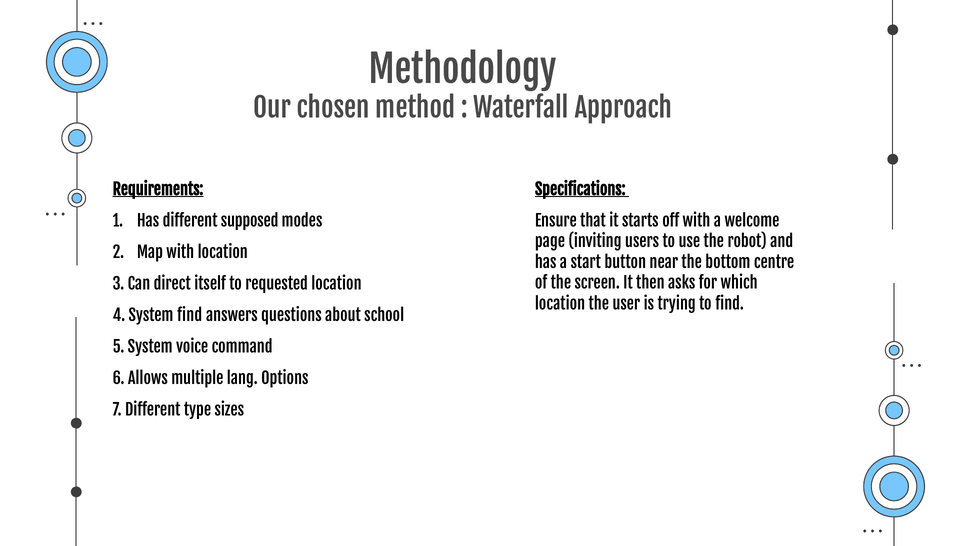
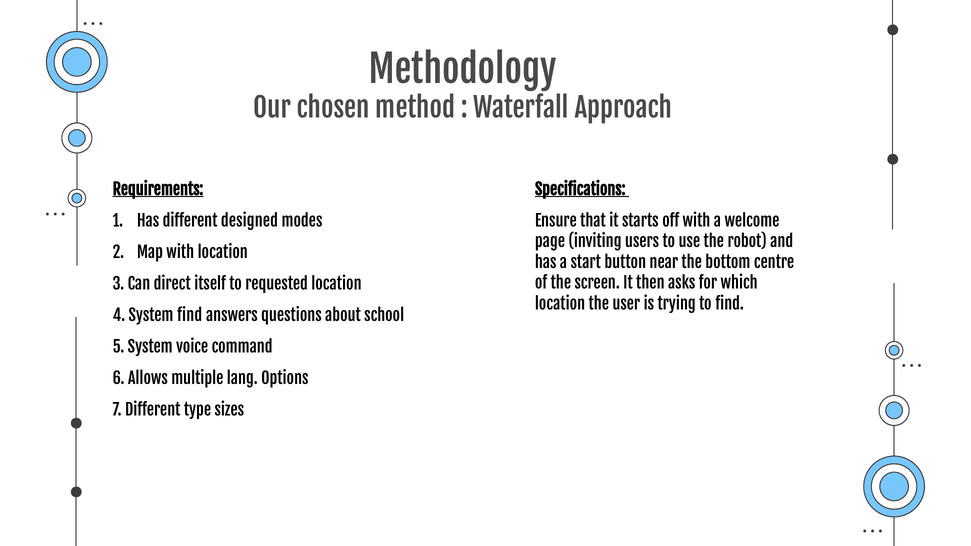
supposed: supposed -> designed
